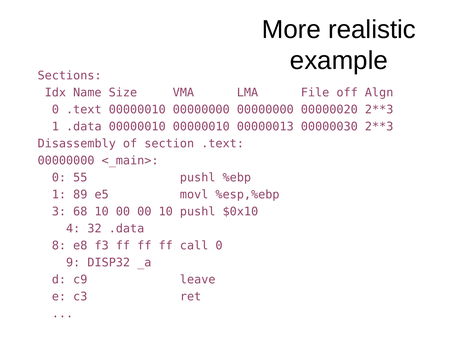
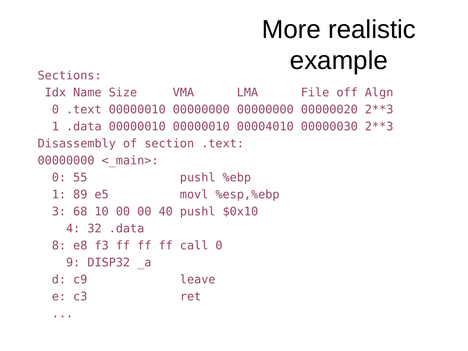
00000013: 00000013 -> 00004010
00 10: 10 -> 40
